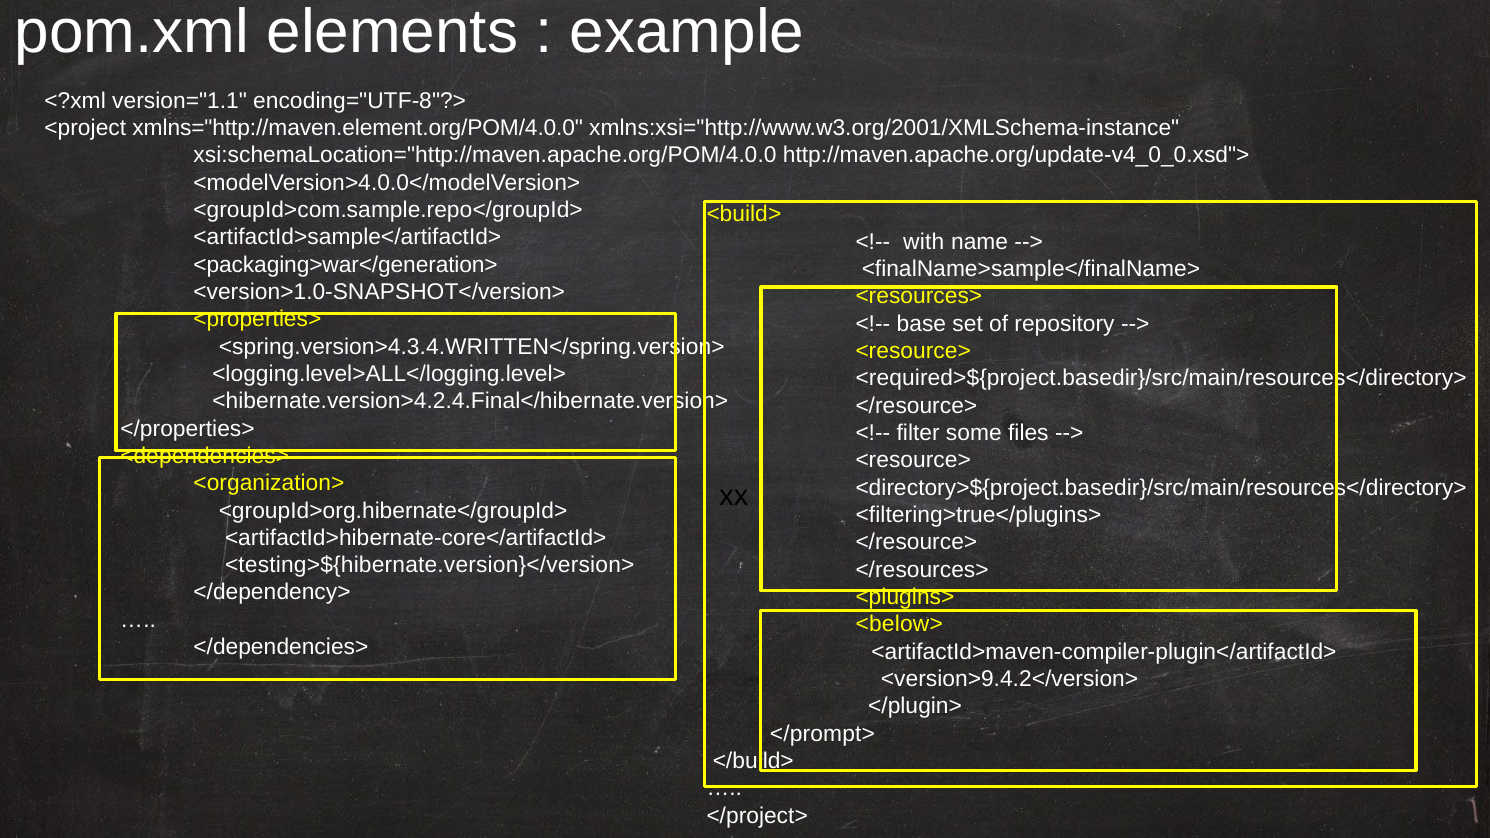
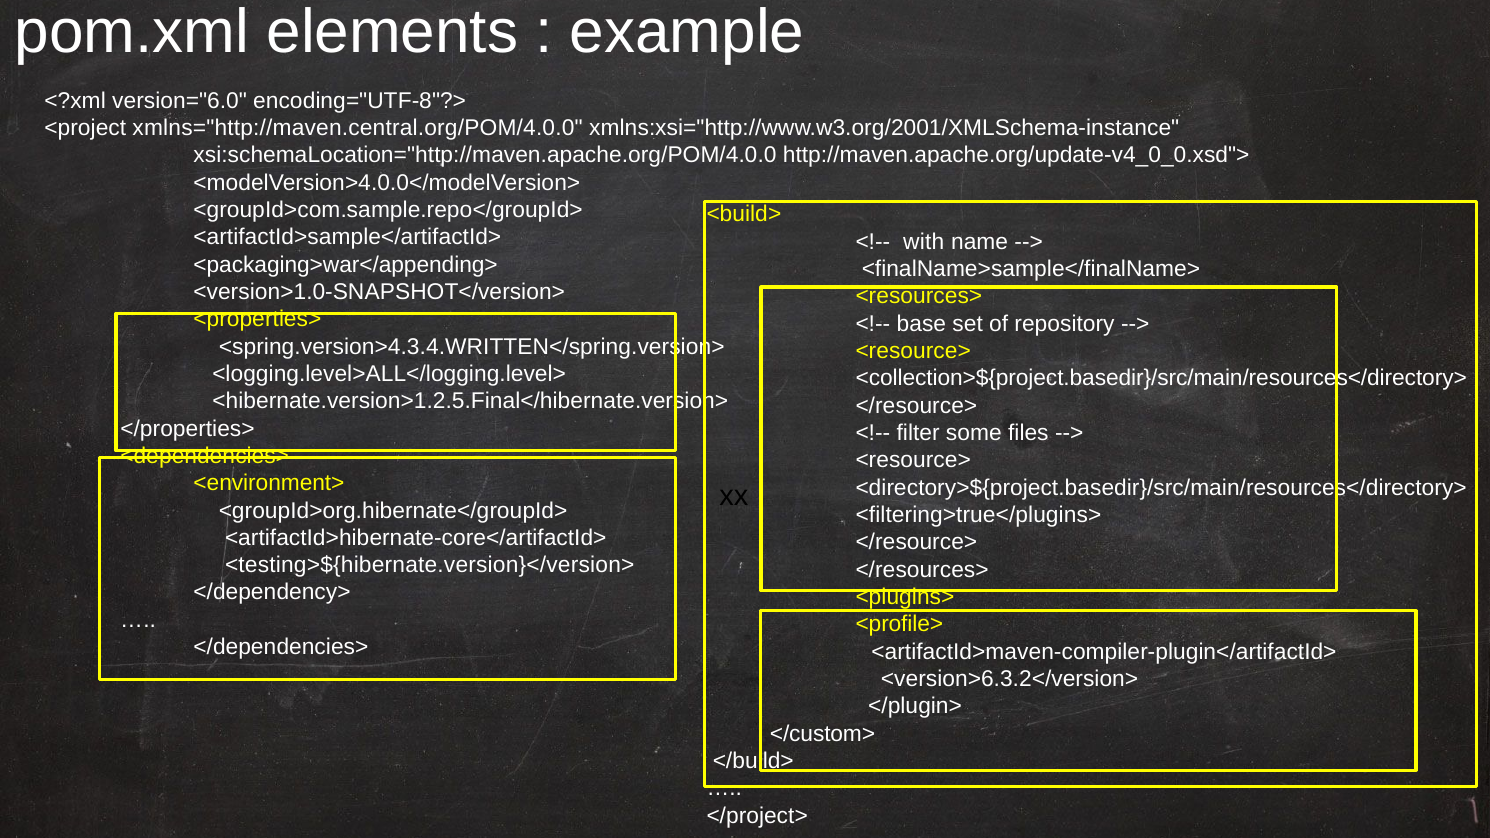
version="1.1: version="1.1 -> version="6.0
xmlns="http://maven.element.org/POM/4.0.0: xmlns="http://maven.element.org/POM/4.0.0 -> xmlns="http://maven.central.org/POM/4.0.0
<packaging>war</generation>: <packaging>war</generation> -> <packaging>war</appending>
<required>${project.basedir}/src/main/resources</directory>: <required>${project.basedir}/src/main/resources</directory> -> <collection>${project.basedir}/src/main/resources</directory>
<hibernate.version>4.2.4.Final</hibernate.version>: <hibernate.version>4.2.4.Final</hibernate.version> -> <hibernate.version>1.2.5.Final</hibernate.version>
<organization>: <organization> -> <environment>
<below>: <below> -> <profile>
<version>9.4.2</version>: <version>9.4.2</version> -> <version>6.3.2</version>
</prompt>: </prompt> -> </custom>
